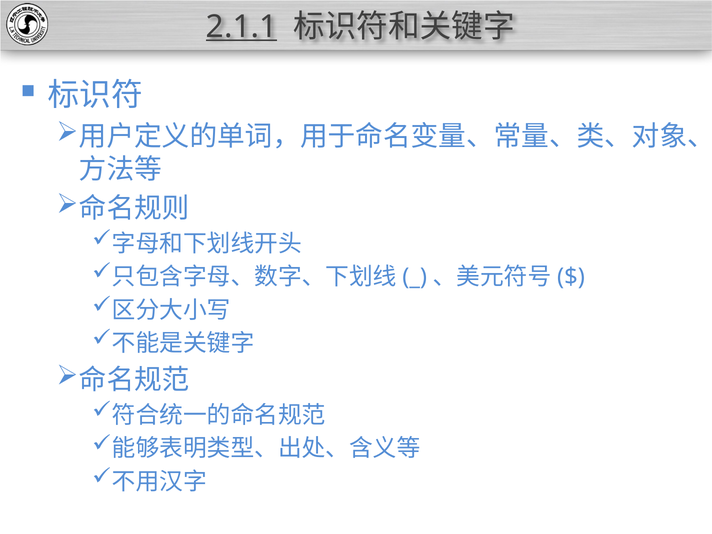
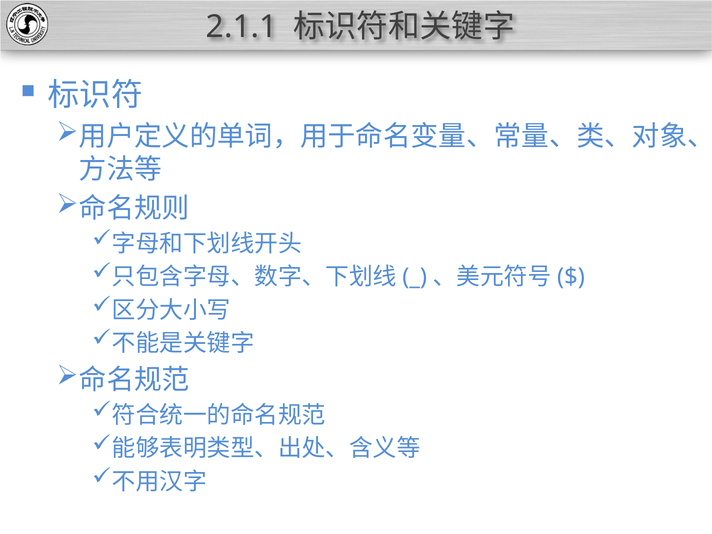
2.1.1 underline: present -> none
